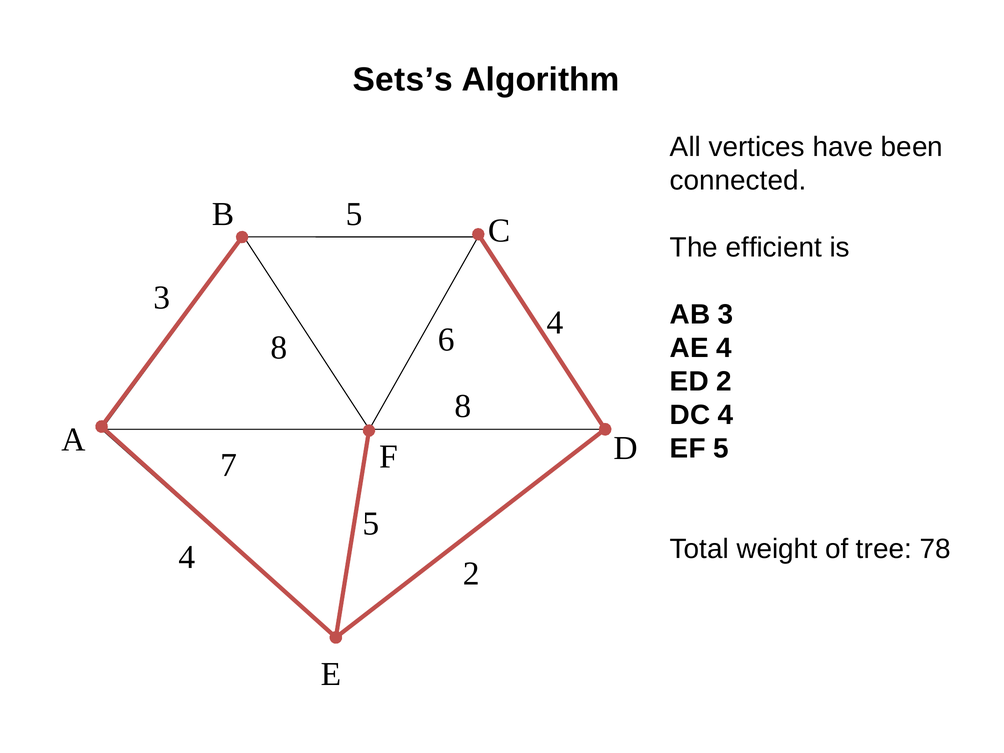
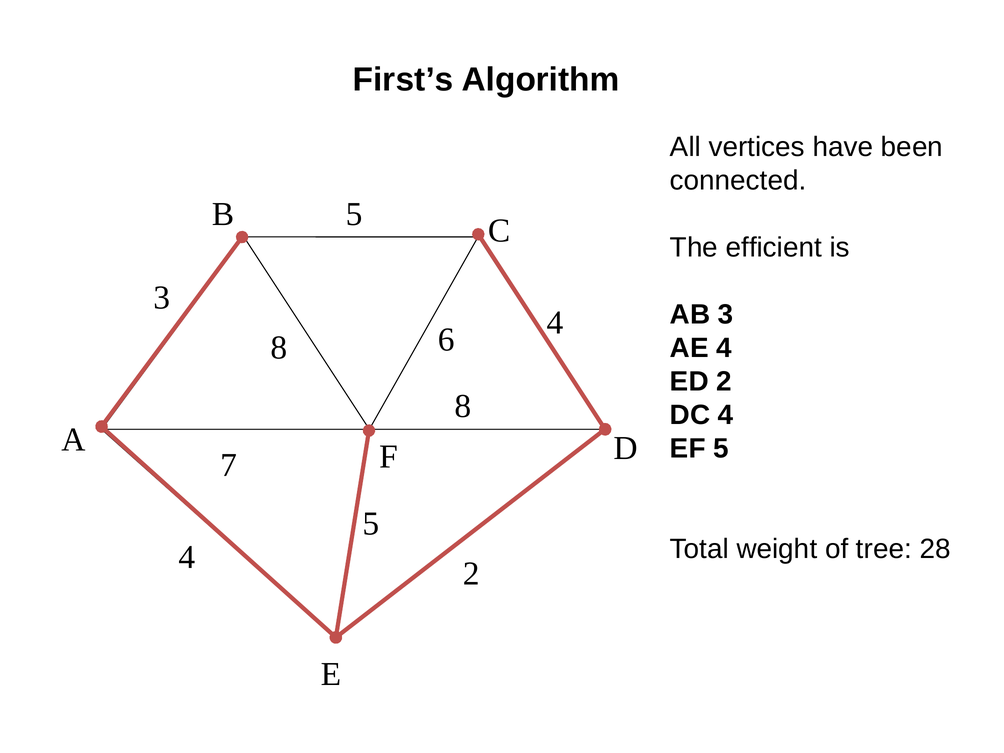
Sets’s: Sets’s -> First’s
78: 78 -> 28
